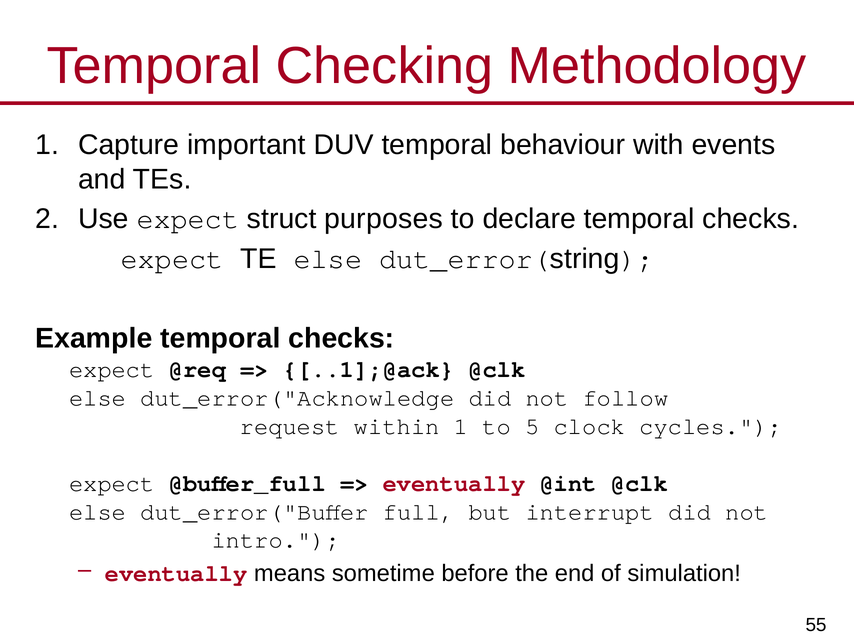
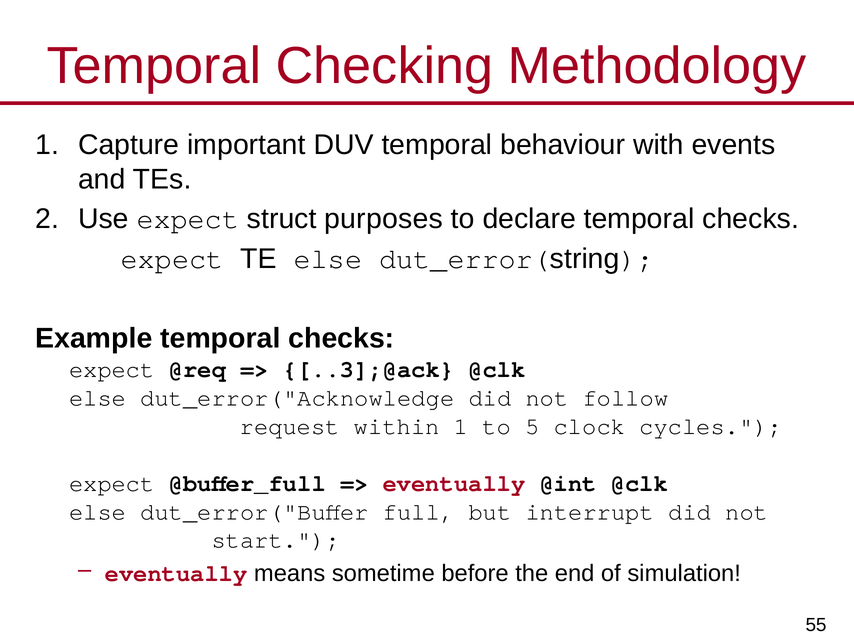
..1];@ack: ..1];@ack -> ..3];@ack
intro: intro -> start
